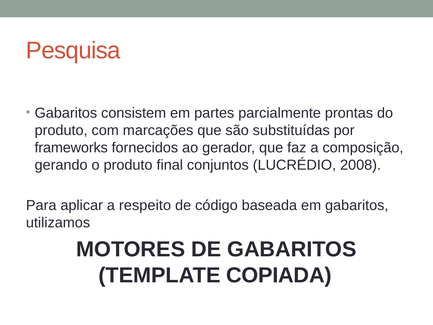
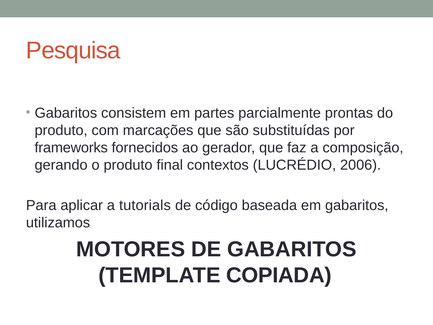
conjuntos: conjuntos -> contextos
2008: 2008 -> 2006
respeito: respeito -> tutorials
